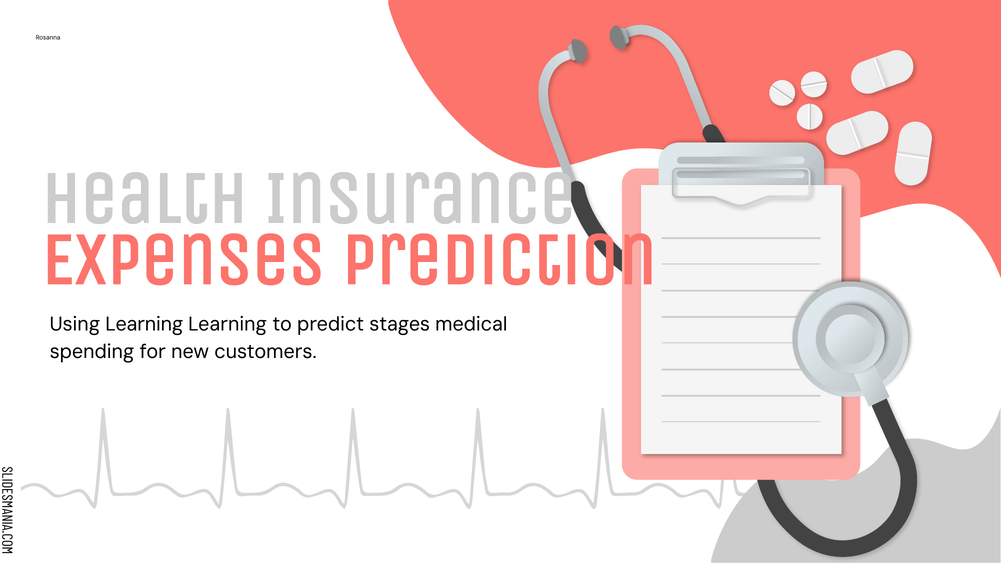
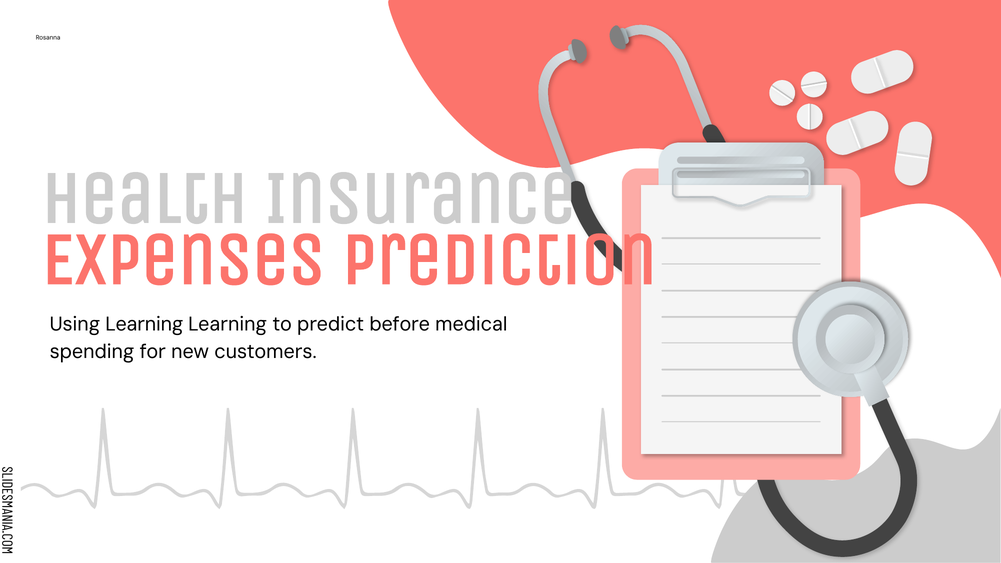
stages: stages -> before
